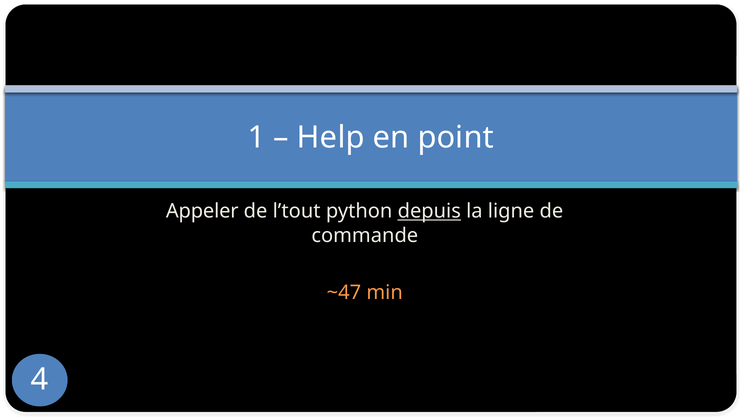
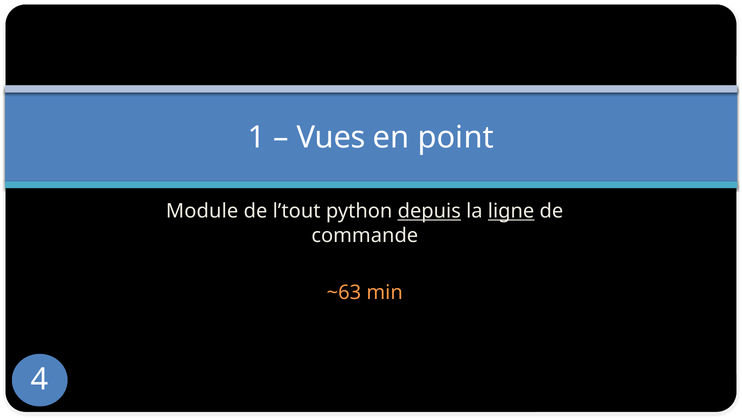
Help: Help -> Vues
Appeler: Appeler -> Module
ligne underline: none -> present
~47: ~47 -> ~63
